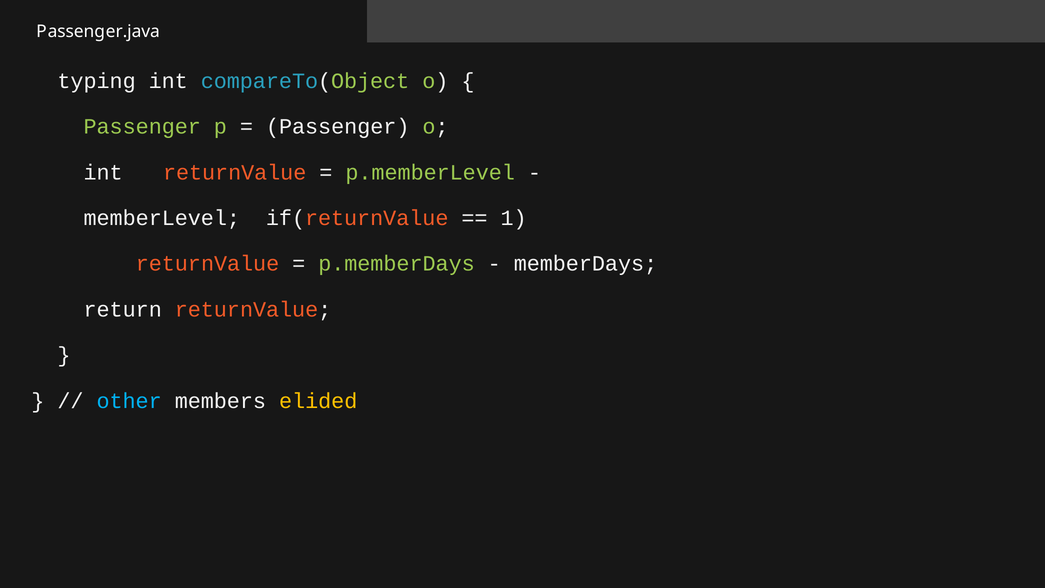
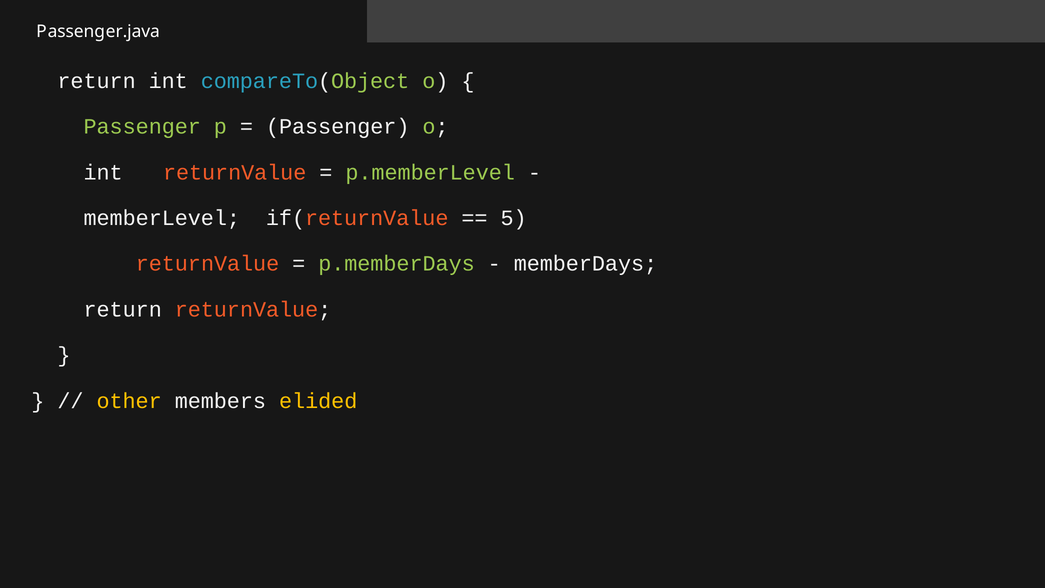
typing at (97, 81): typing -> return
1: 1 -> 5
other colour: light blue -> yellow
